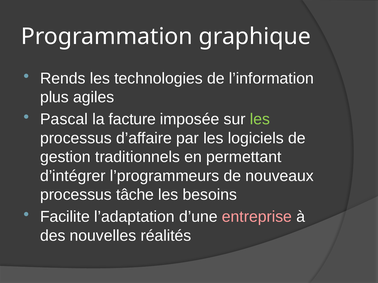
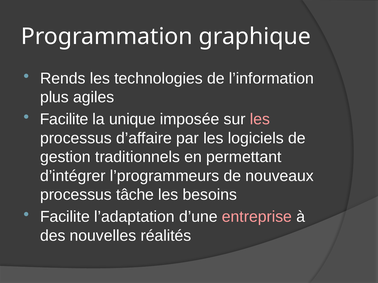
Pascal at (64, 120): Pascal -> Facilite
facture: facture -> unique
les at (260, 120) colour: light green -> pink
